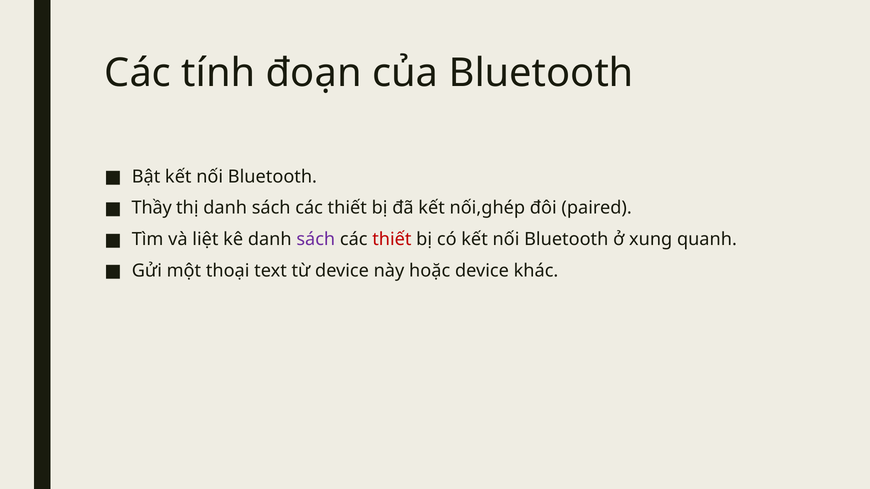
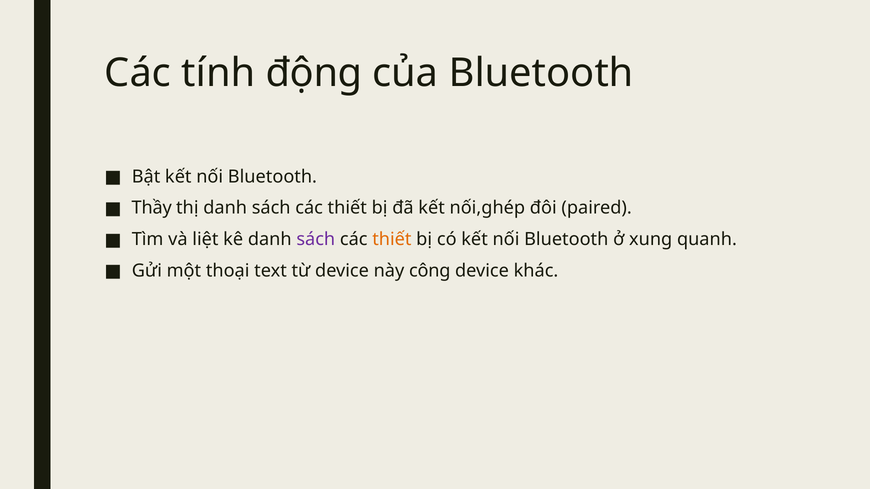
đoạn: đoạn -> động
thiết at (392, 240) colour: red -> orange
hoặc: hoặc -> công
